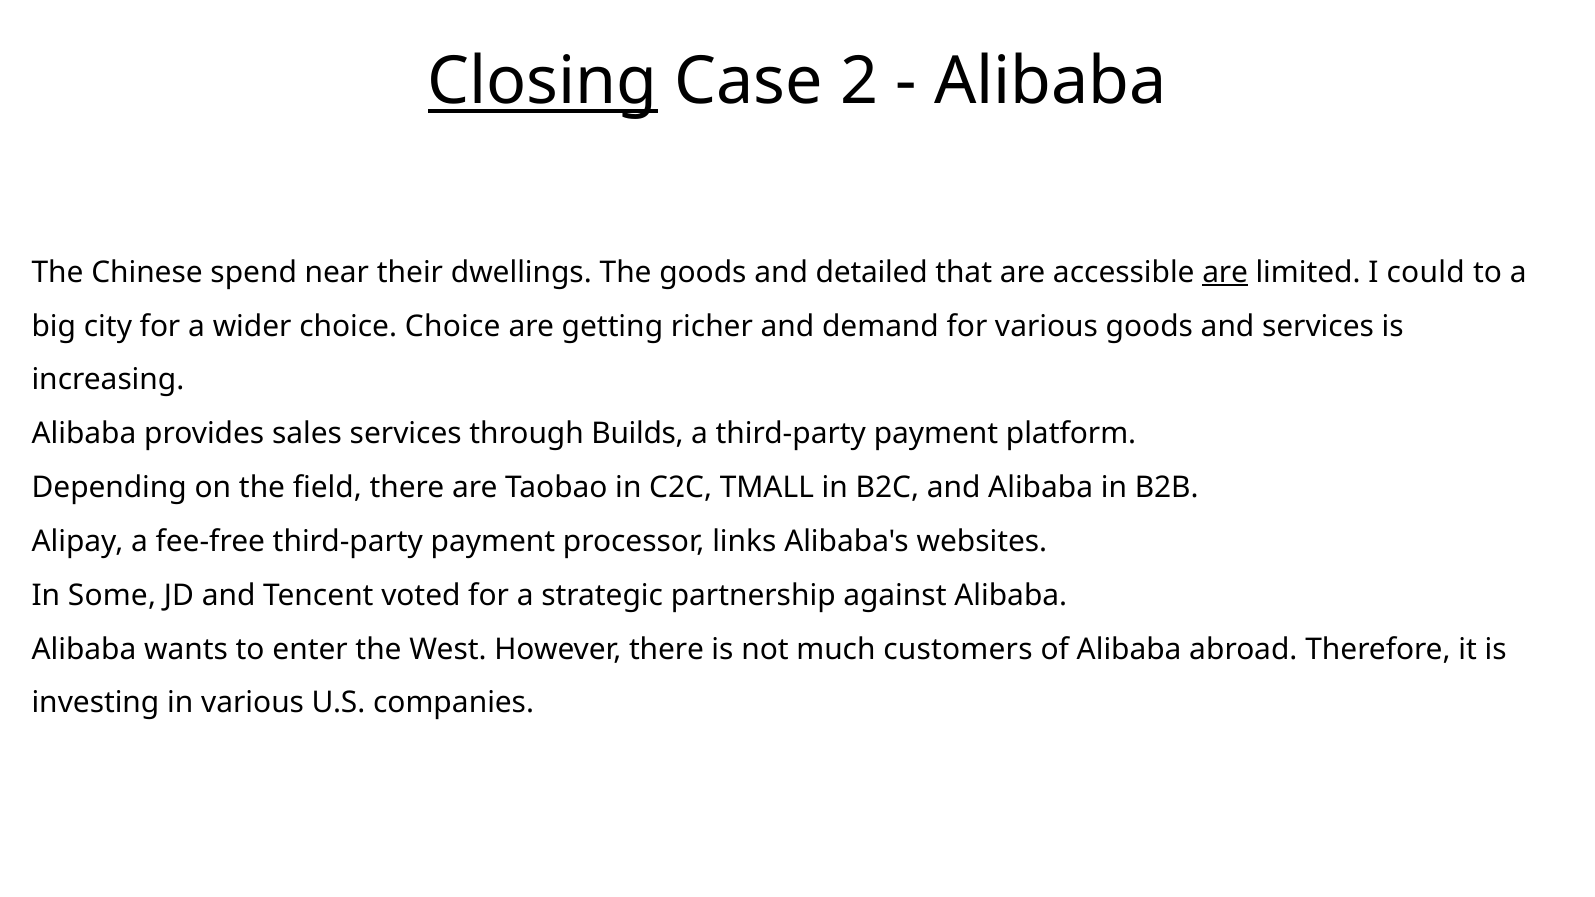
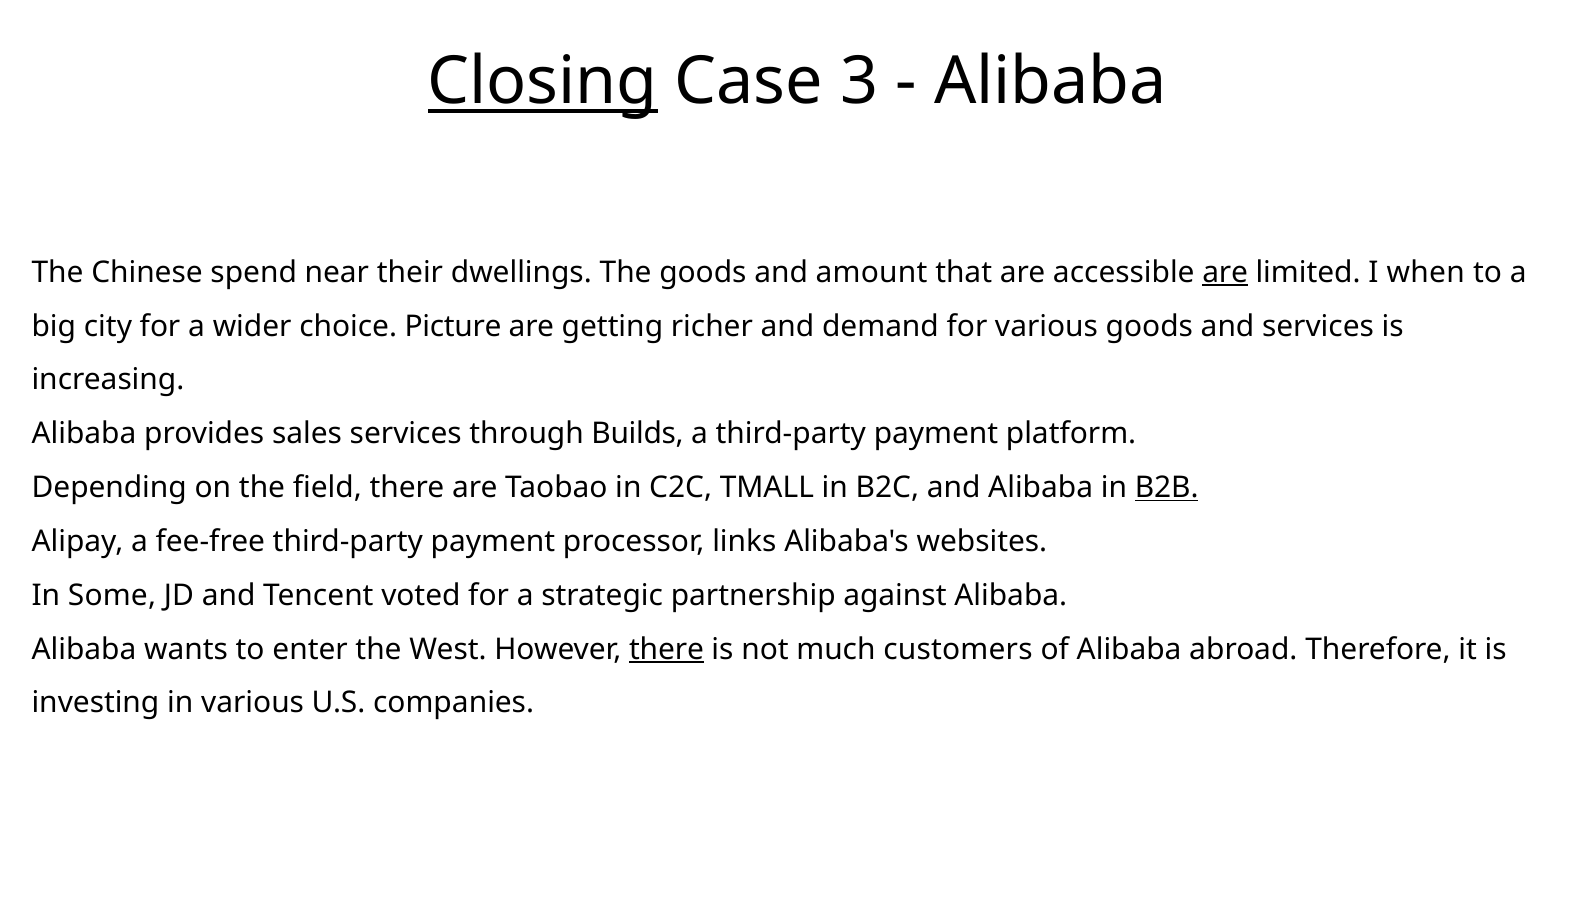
2: 2 -> 3
detailed: detailed -> amount
could: could -> when
choice Choice: Choice -> Picture
B2B underline: none -> present
there at (666, 649) underline: none -> present
